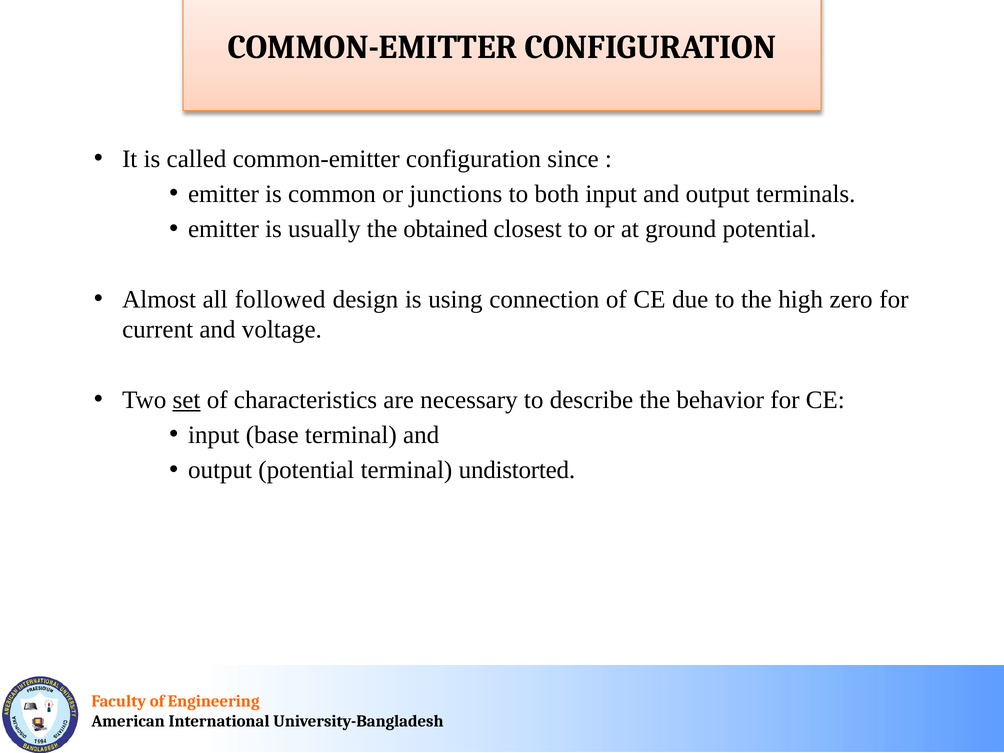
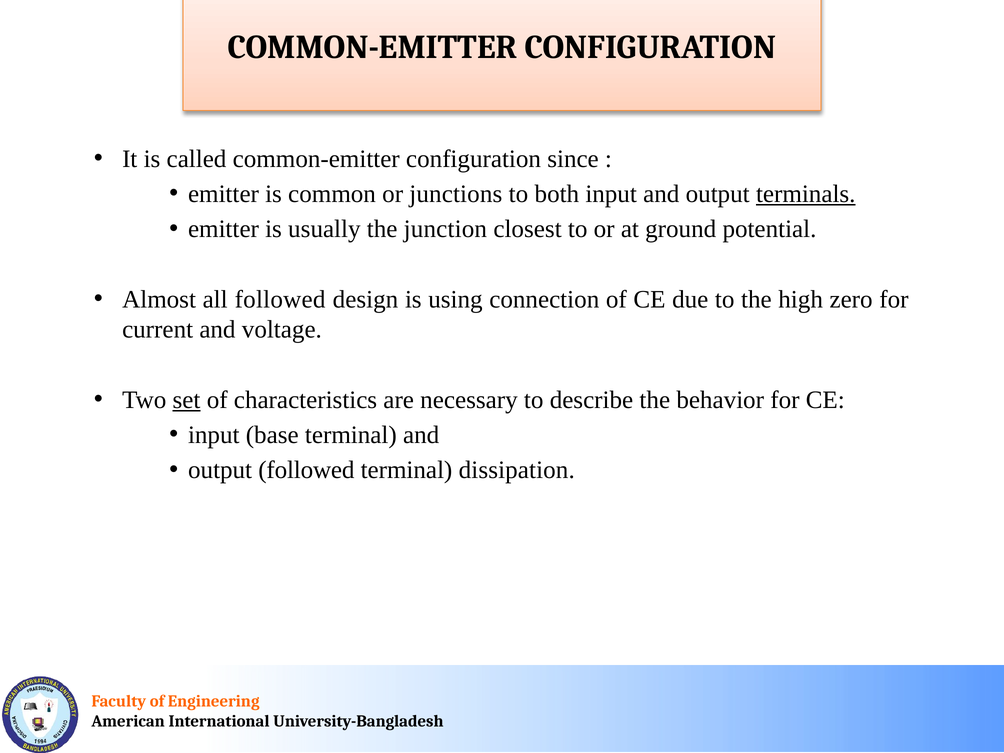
terminals underline: none -> present
obtained: obtained -> junction
output potential: potential -> followed
undistorted: undistorted -> dissipation
